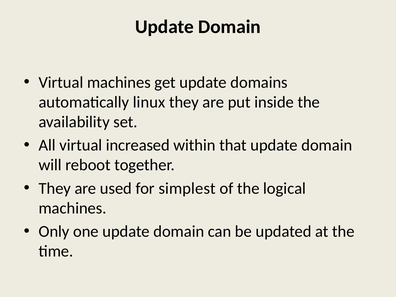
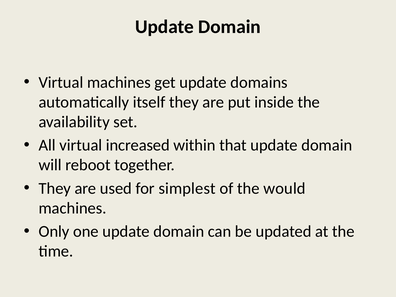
linux: linux -> itself
logical: logical -> would
